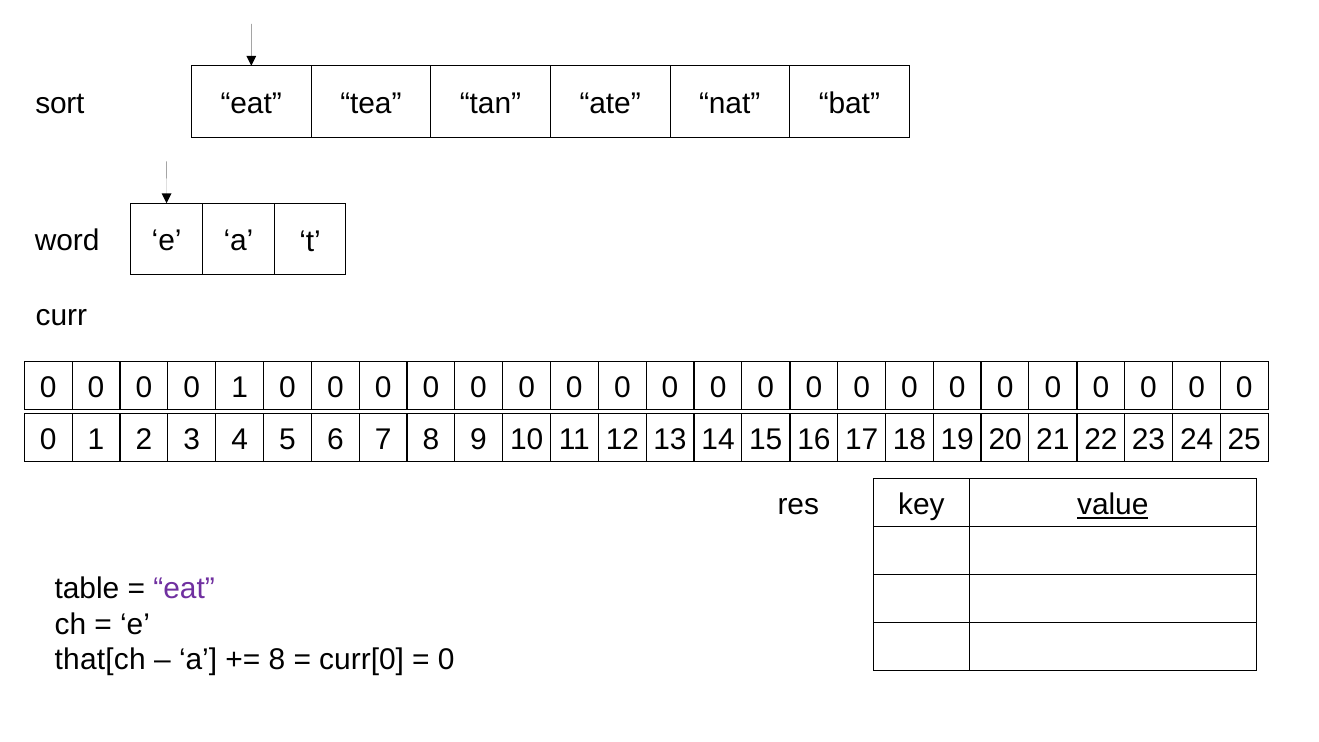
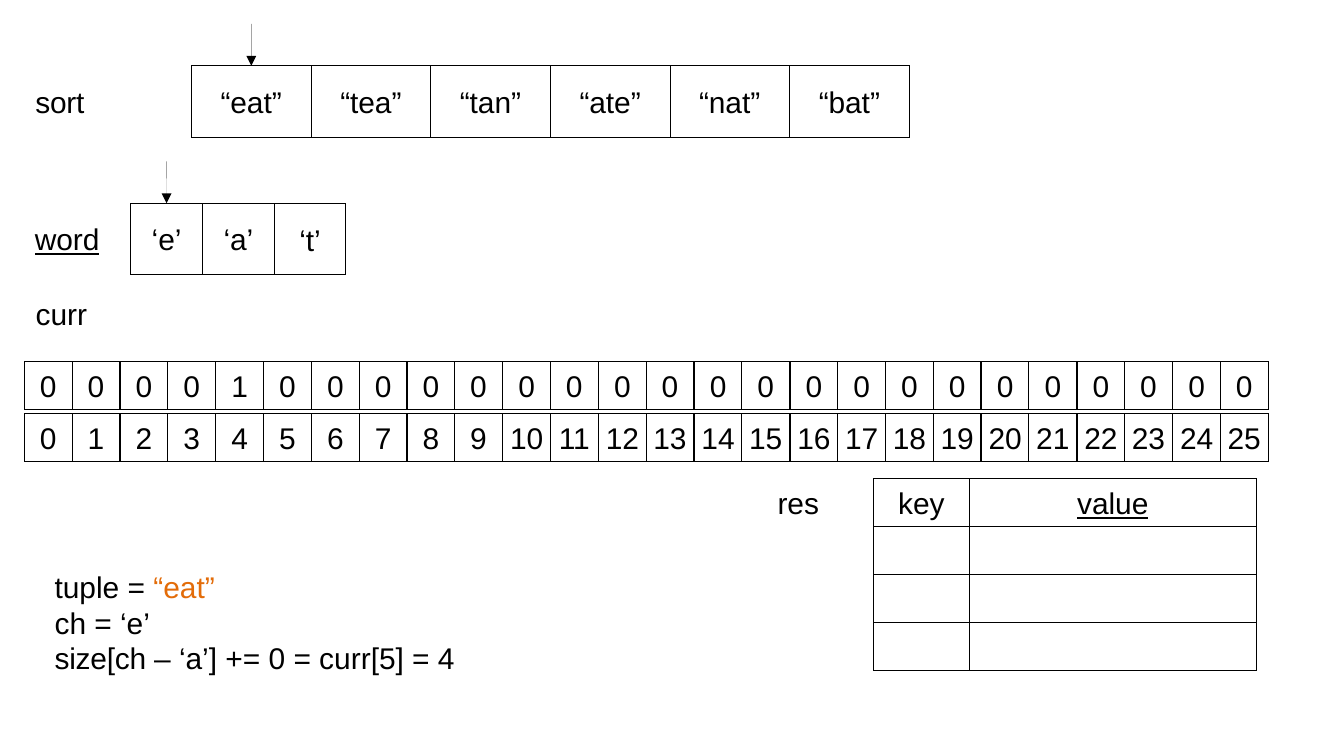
word underline: none -> present
table: table -> tuple
eat at (184, 588) colour: purple -> orange
that[ch: that[ch -> size[ch
8 at (277, 660): 8 -> 0
curr[0: curr[0 -> curr[5
0 at (446, 660): 0 -> 4
